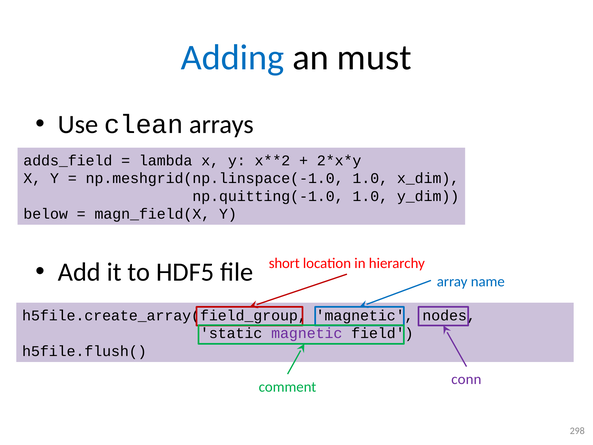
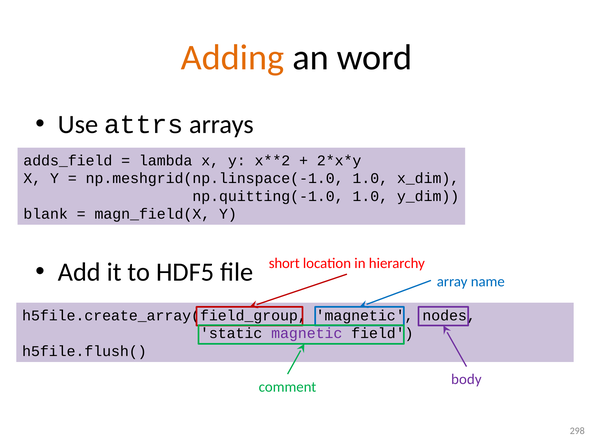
Adding colour: blue -> orange
must: must -> word
clean: clean -> attrs
below: below -> blank
conn: conn -> body
